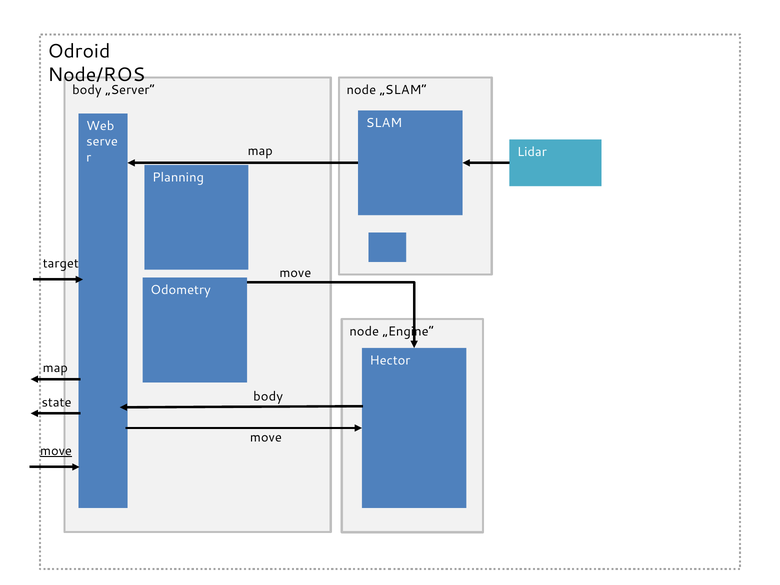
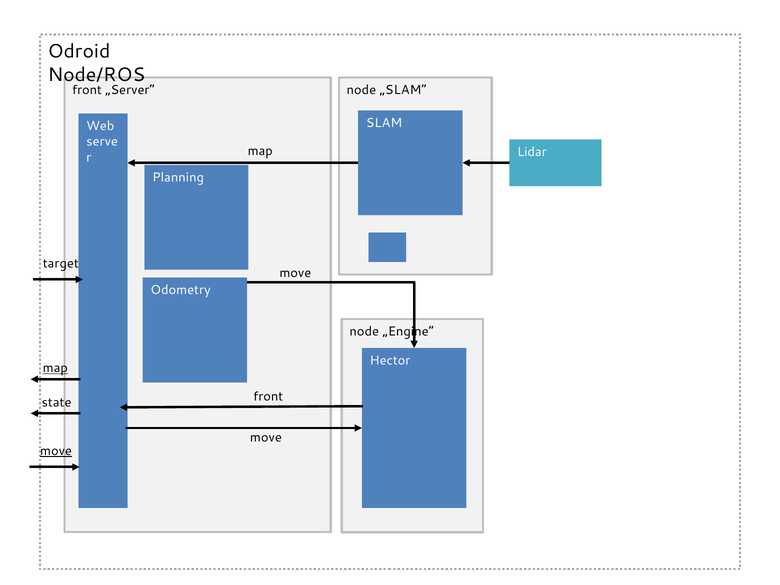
body at (87, 90): body -> front
map at (55, 368) underline: none -> present
body at (268, 397): body -> front
